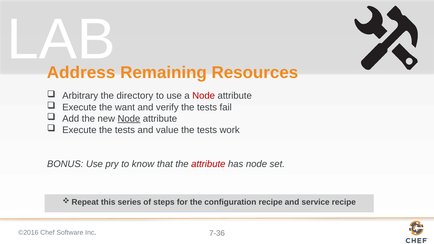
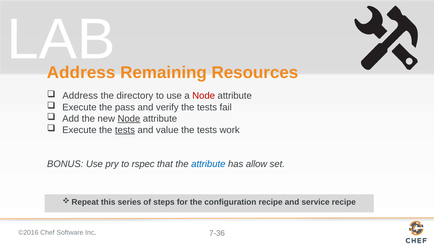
Arbitrary at (80, 96): Arbitrary -> Address
want: want -> pass
tests at (125, 130) underline: none -> present
know: know -> rspec
attribute at (208, 164) colour: red -> blue
has node: node -> allow
